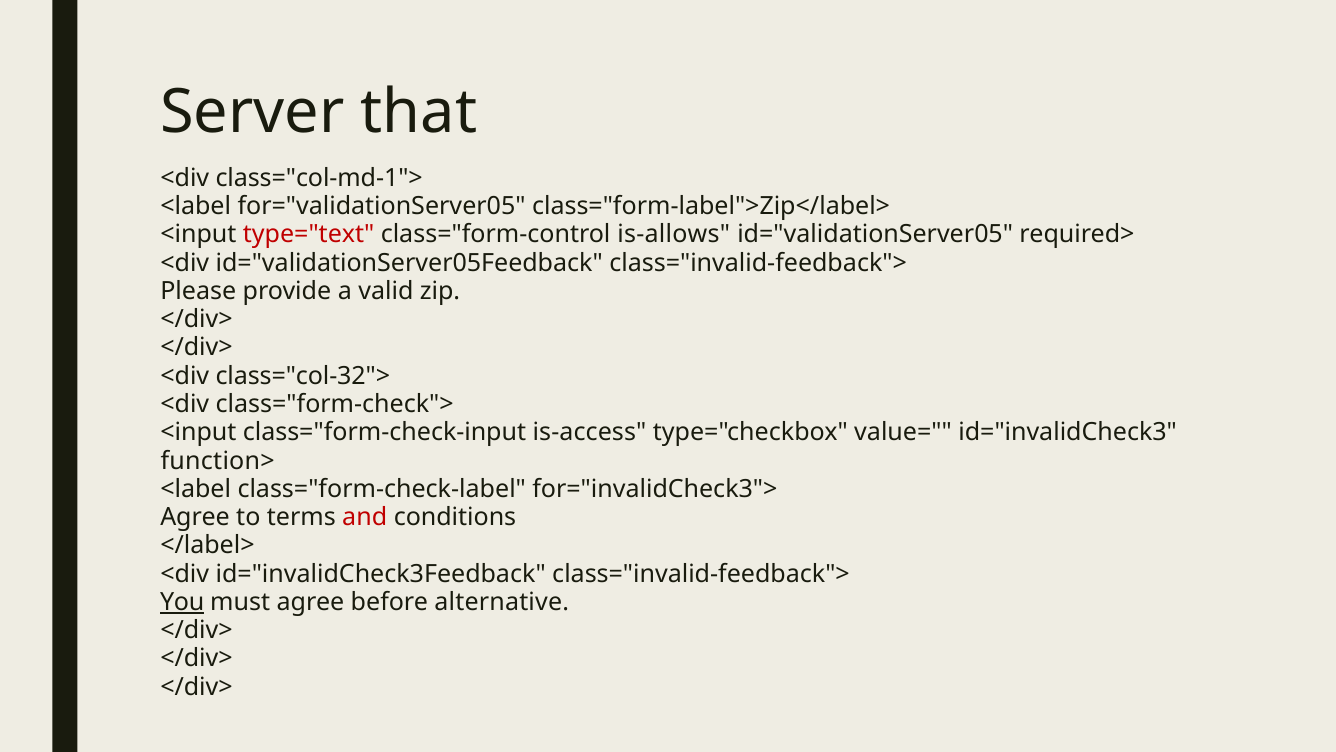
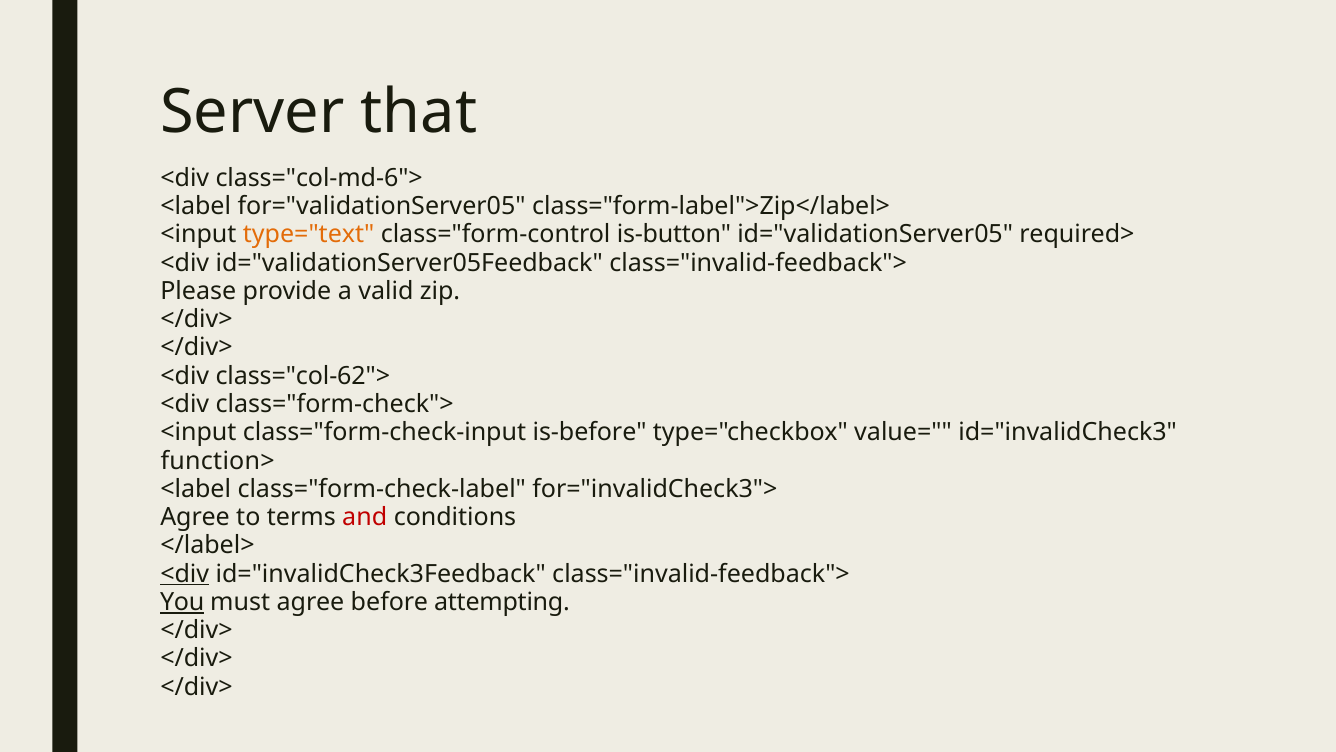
class="col-md-1">: class="col-md-1"> -> class="col-md-6">
type="text colour: red -> orange
is-allows: is-allows -> is-button
class="col-32">: class="col-32"> -> class="col-62">
is-access: is-access -> is-before
<div at (185, 573) underline: none -> present
alternative: alternative -> attempting
